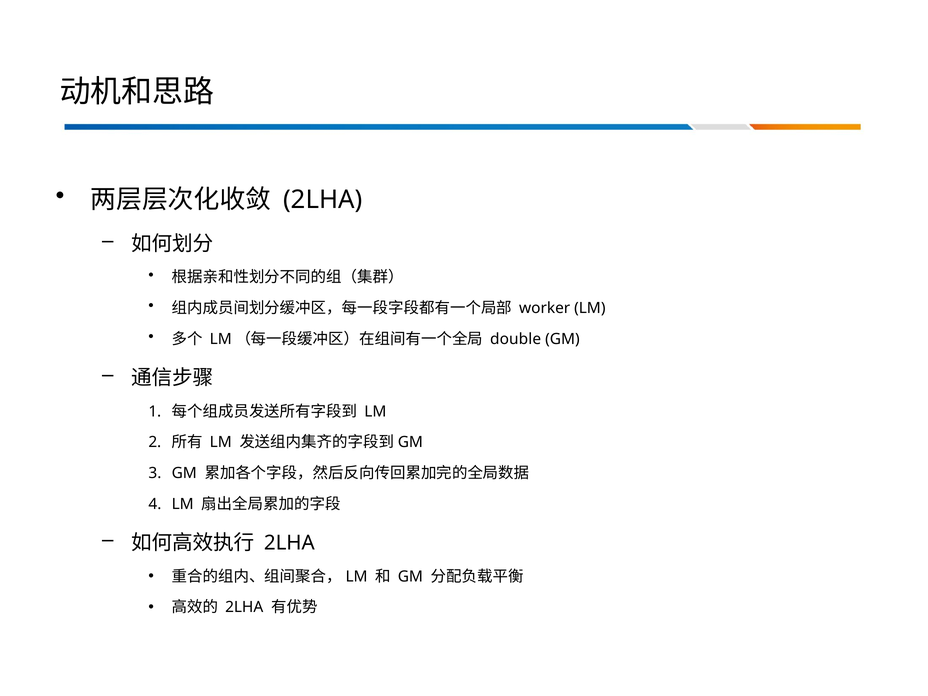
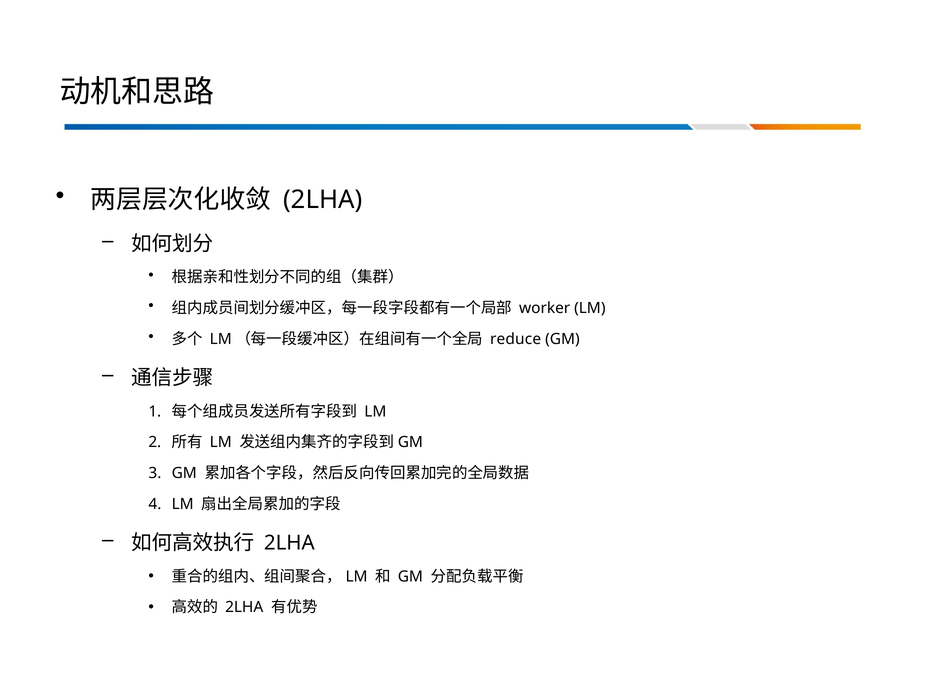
double: double -> reduce
